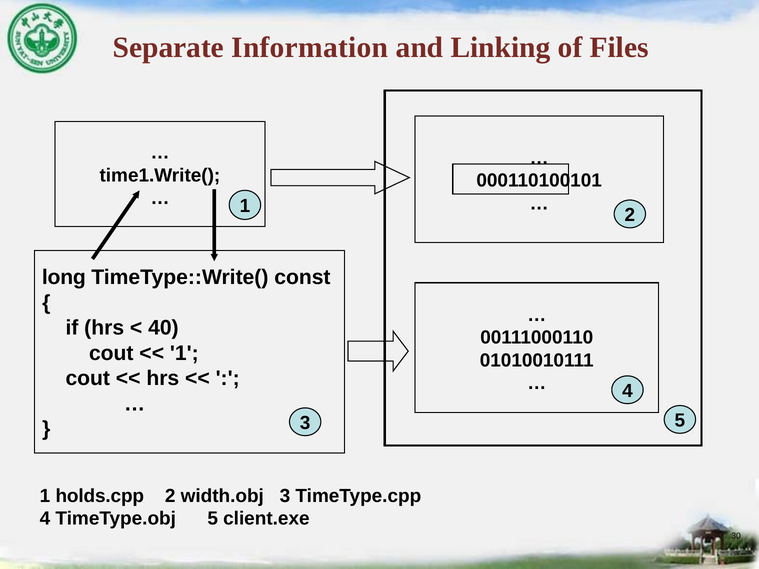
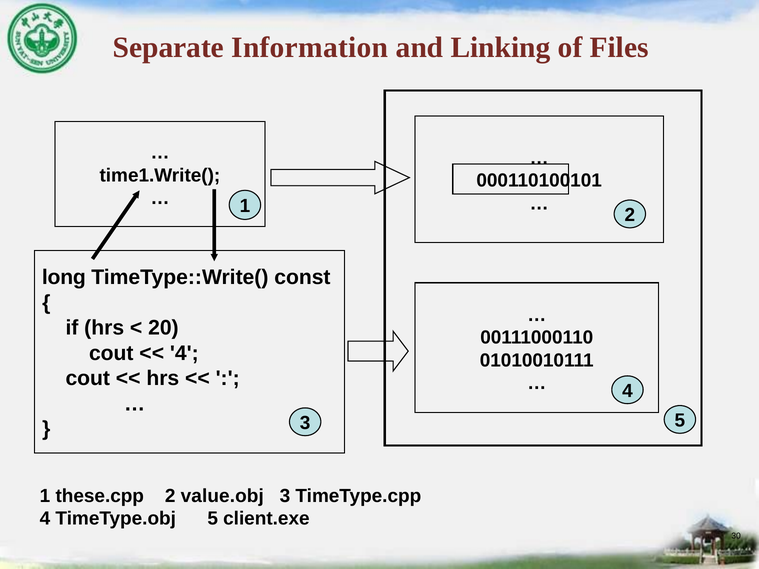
40: 40 -> 20
1 at (184, 353): 1 -> 4
holds.cpp: holds.cpp -> these.cpp
width.obj: width.obj -> value.obj
